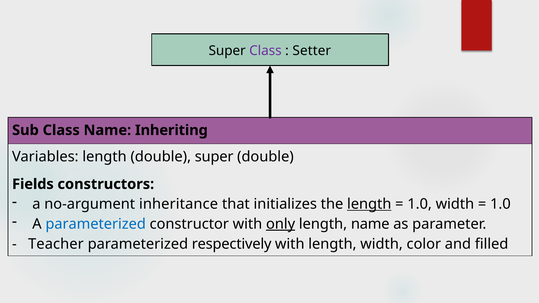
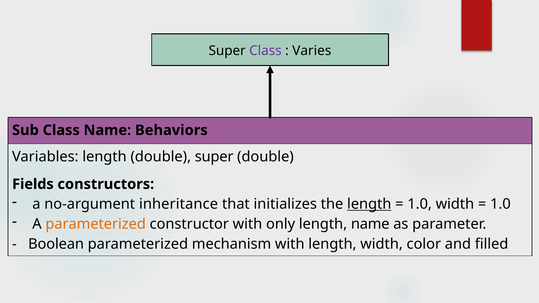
Setter: Setter -> Varies
Inheriting: Inheriting -> Behaviors
parameterized at (96, 224) colour: blue -> orange
only underline: present -> none
Teacher: Teacher -> Boolean
respectively: respectively -> mechanism
